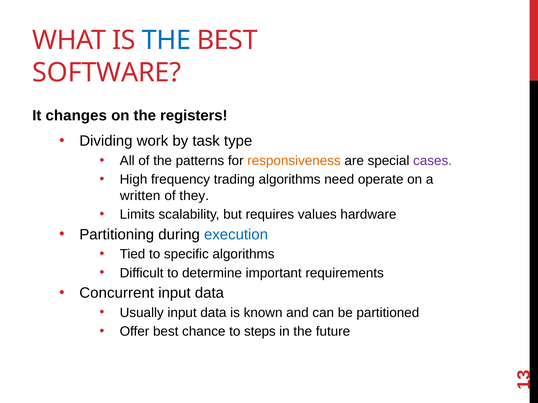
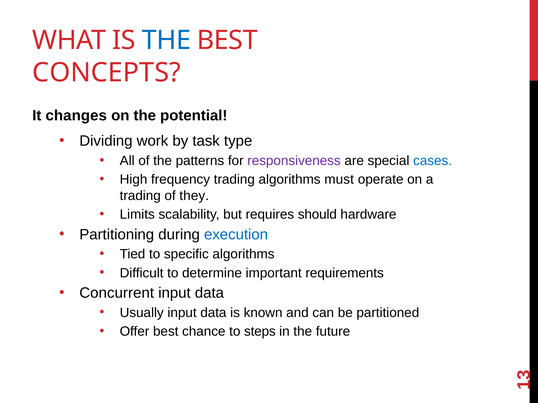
SOFTWARE: SOFTWARE -> CONCEPTS
registers: registers -> potential
responsiveness colour: orange -> purple
cases colour: purple -> blue
need: need -> must
written at (140, 196): written -> trading
values: values -> should
